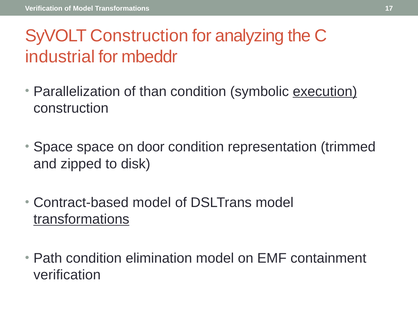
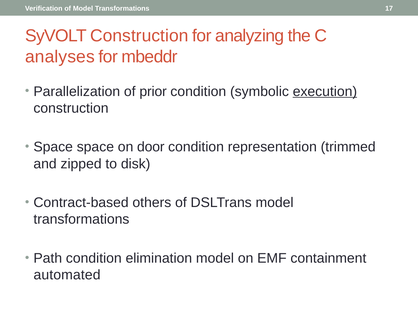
industrial: industrial -> analyses
than: than -> prior
Contract-based model: model -> others
transformations at (81, 220) underline: present -> none
verification at (67, 275): verification -> automated
